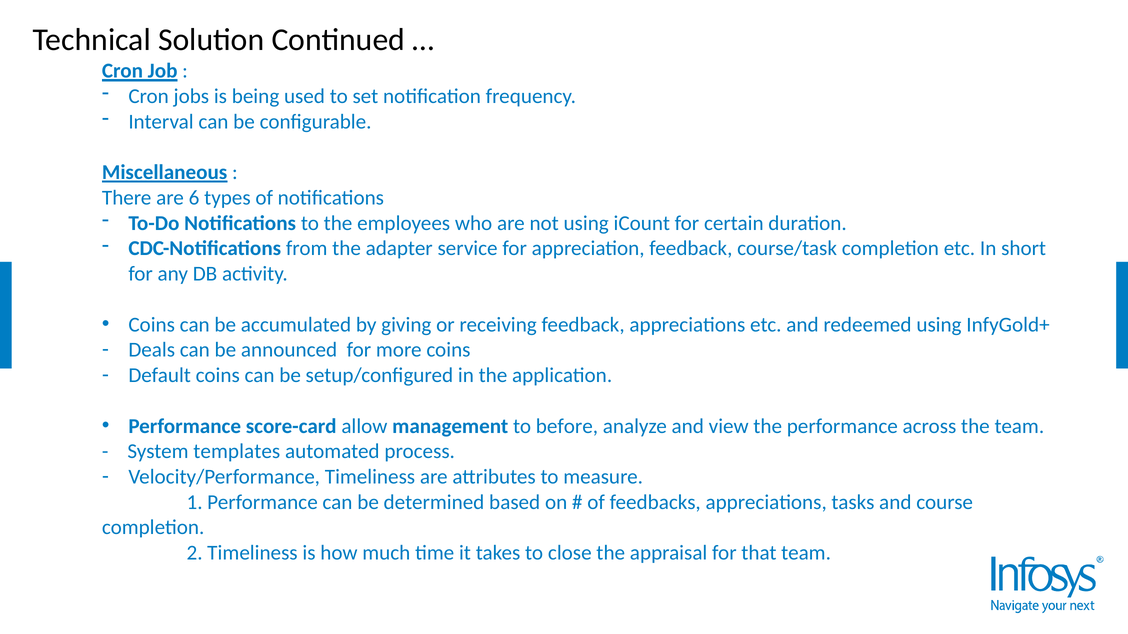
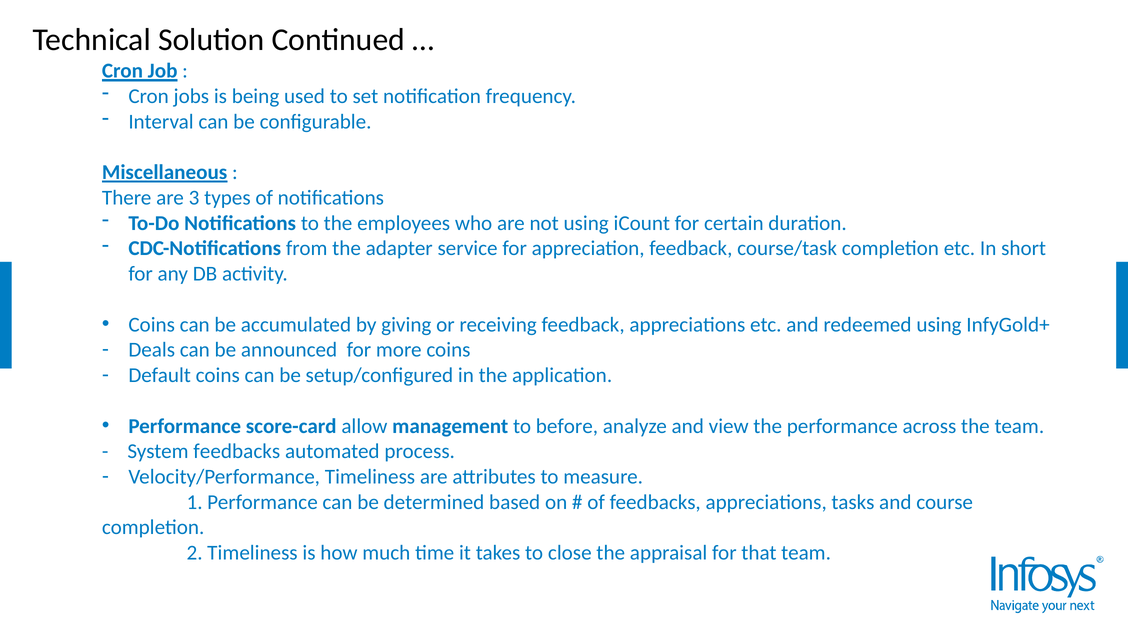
6: 6 -> 3
System templates: templates -> feedbacks
